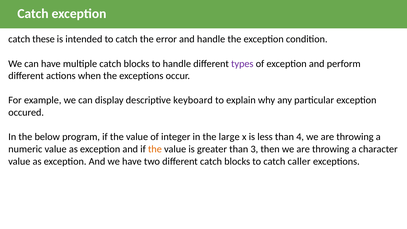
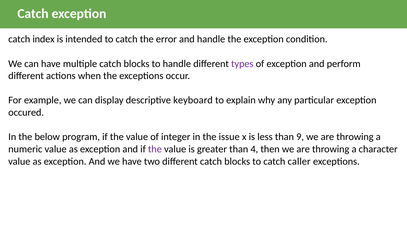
these: these -> index
large: large -> issue
4: 4 -> 9
the at (155, 149) colour: orange -> purple
3: 3 -> 4
